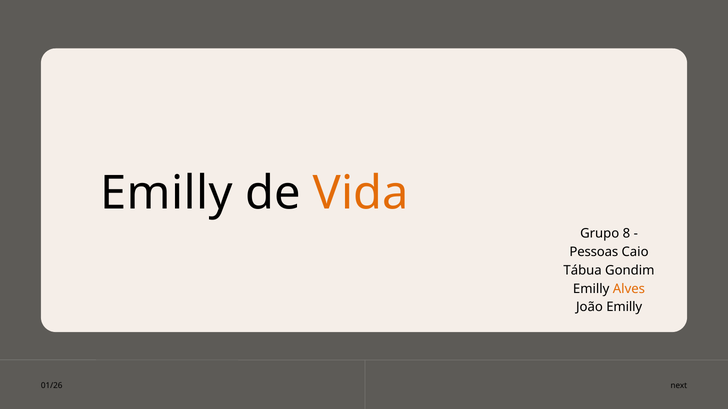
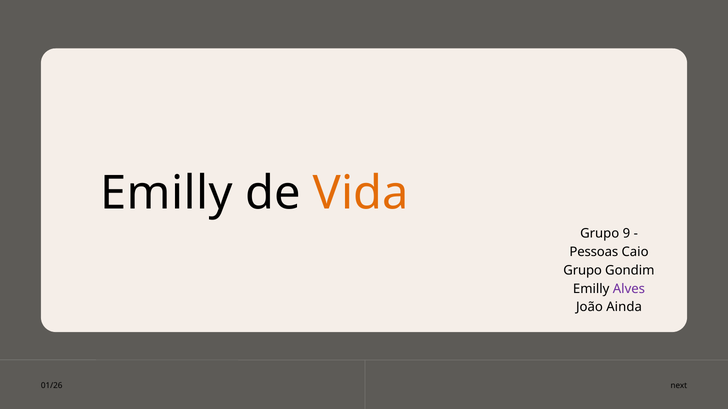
8: 8 -> 9
Tábua at (583, 271): Tábua -> Grupo
Alves colour: orange -> purple
João Emilly: Emilly -> Ainda
